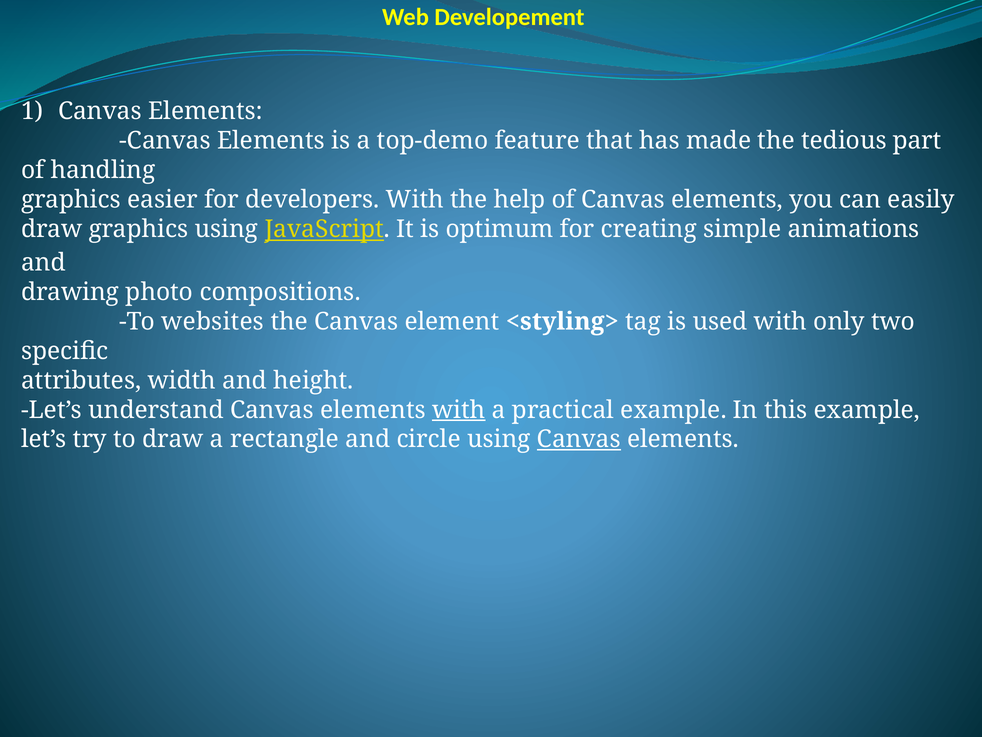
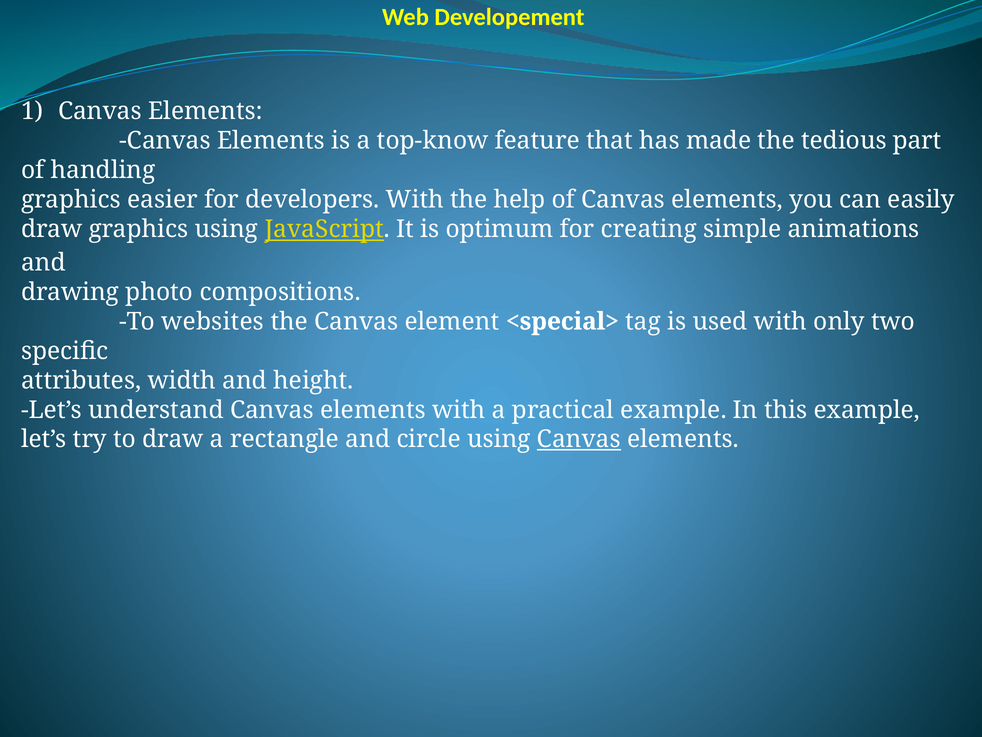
top-demo: top-demo -> top-know
<styling>: <styling> -> <special>
with at (459, 410) underline: present -> none
